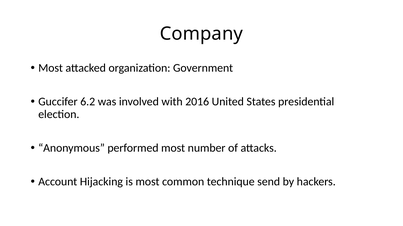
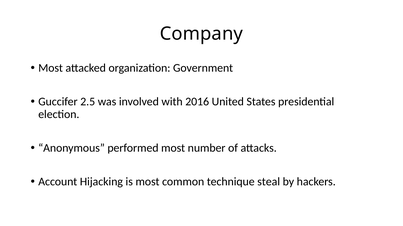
6.2: 6.2 -> 2.5
send: send -> steal
